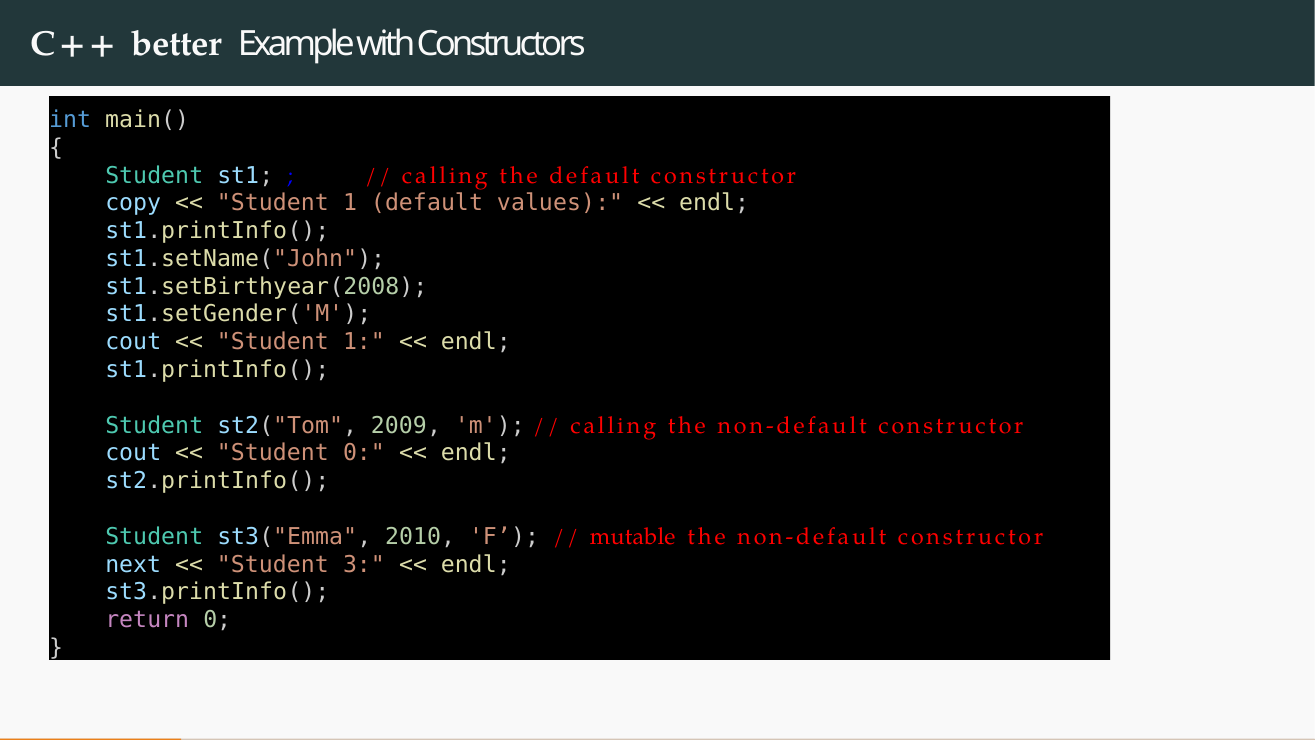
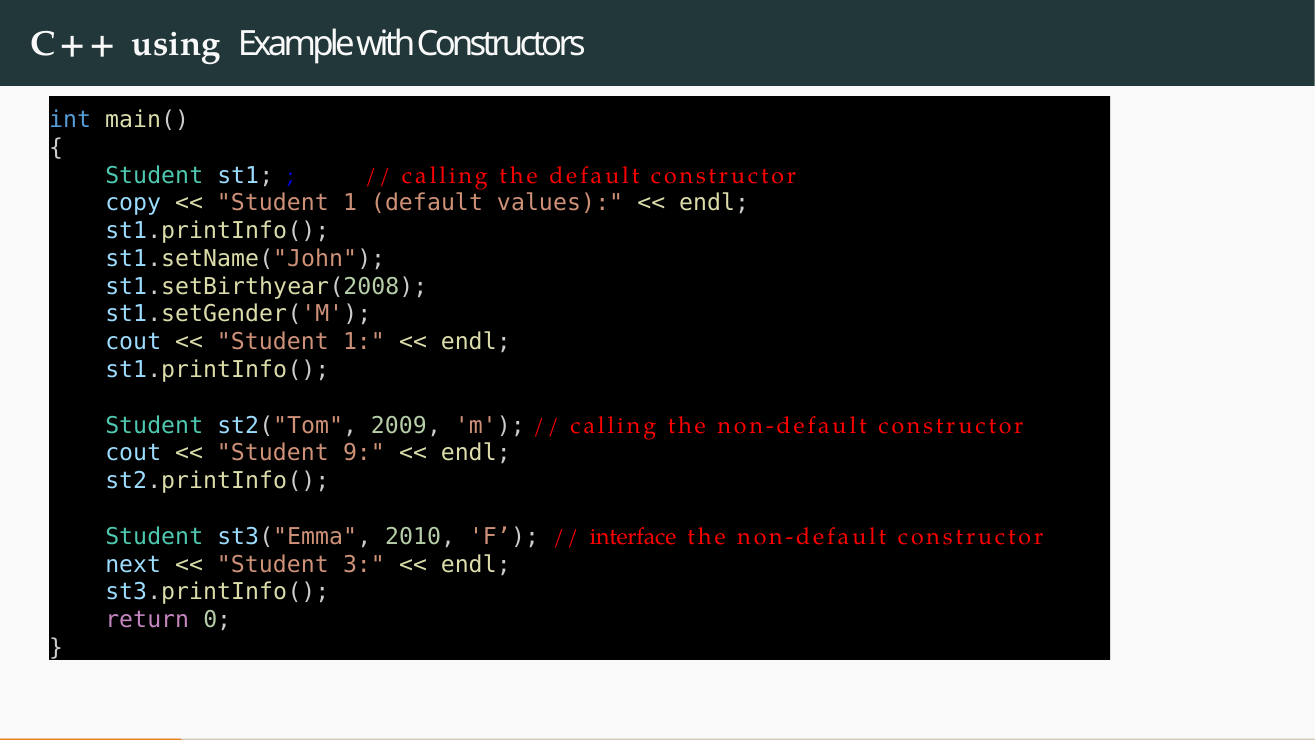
better: better -> using
Student 0: 0 -> 9
mutable: mutable -> interface
